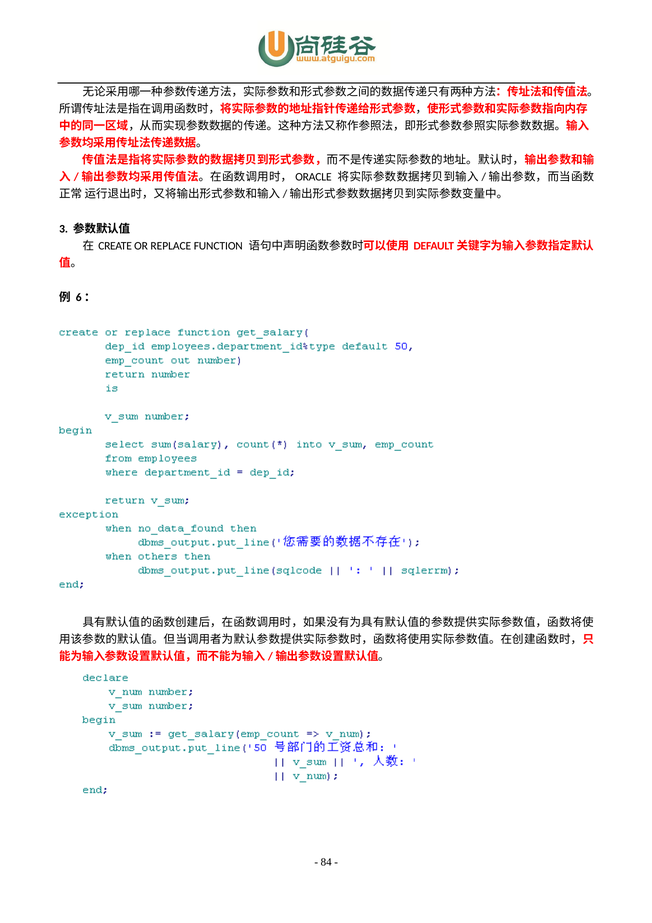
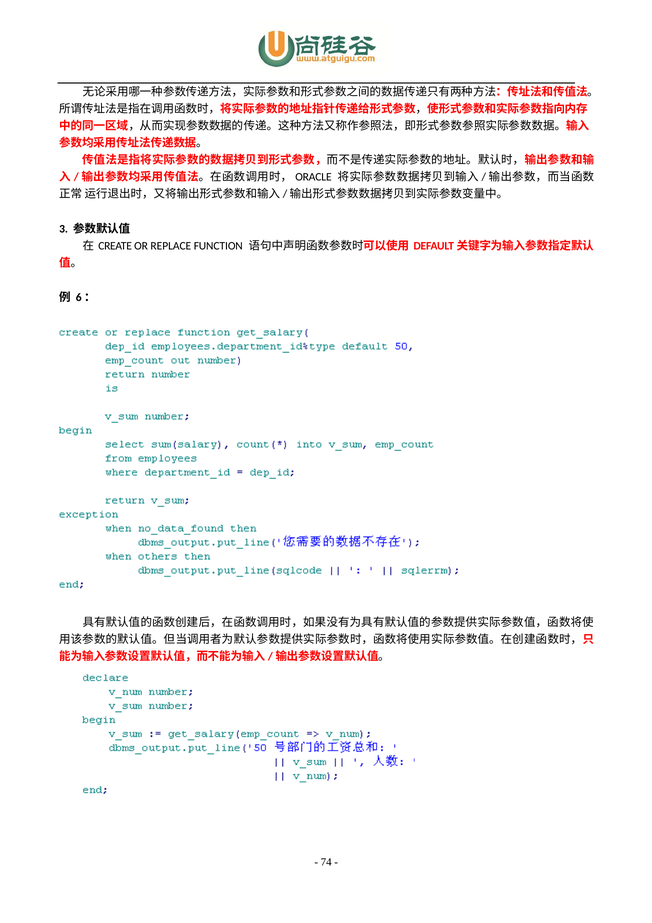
84: 84 -> 74
